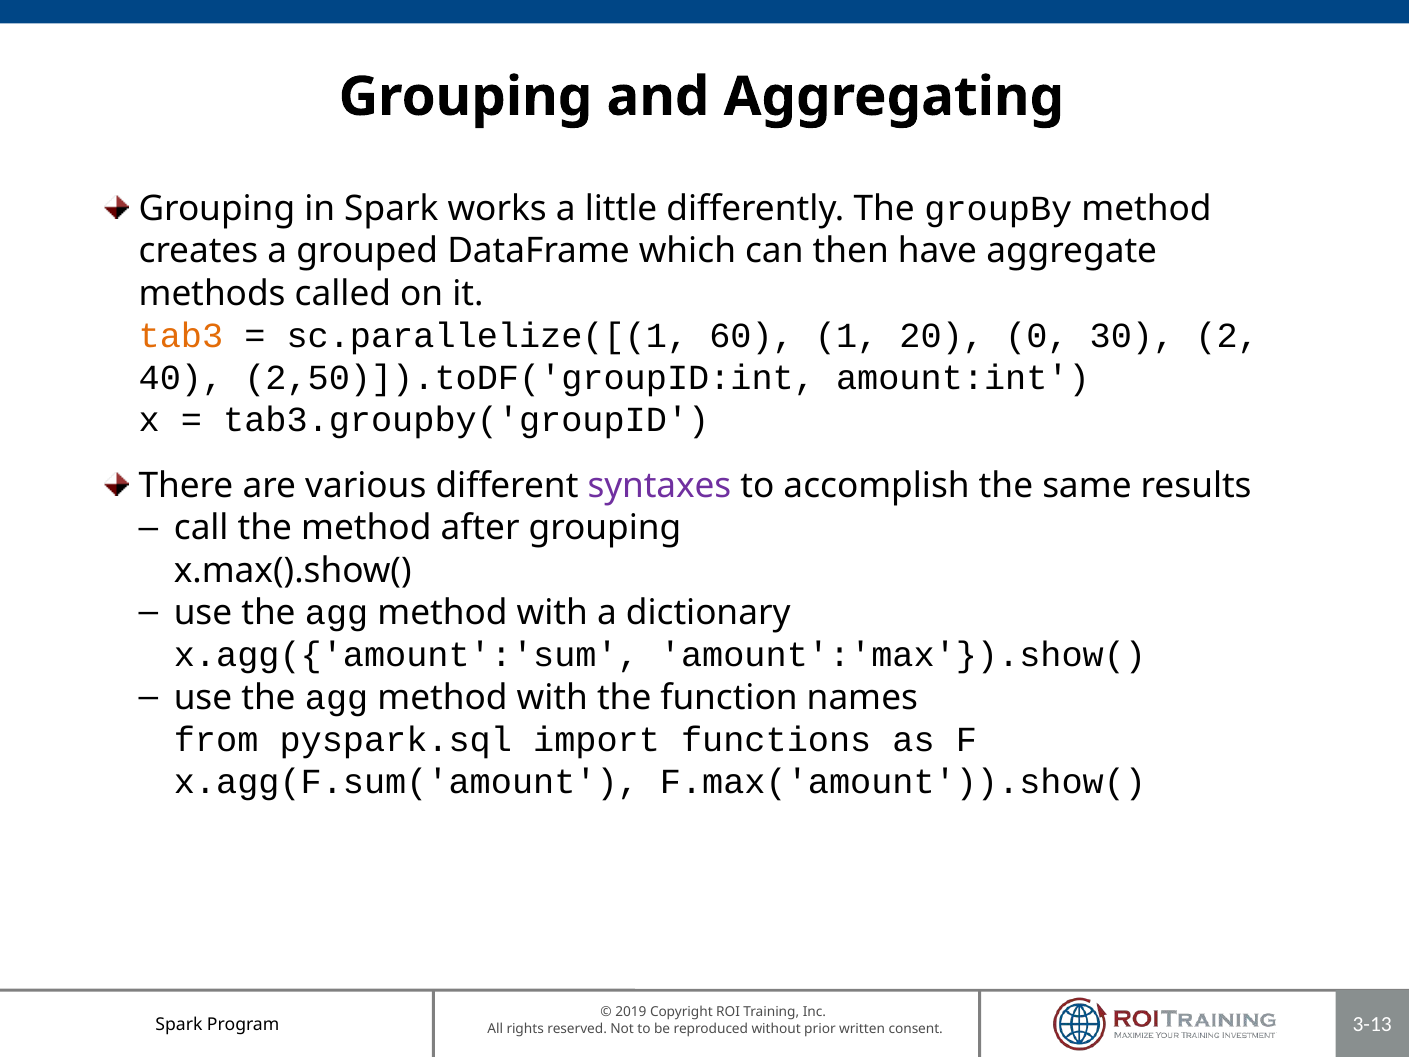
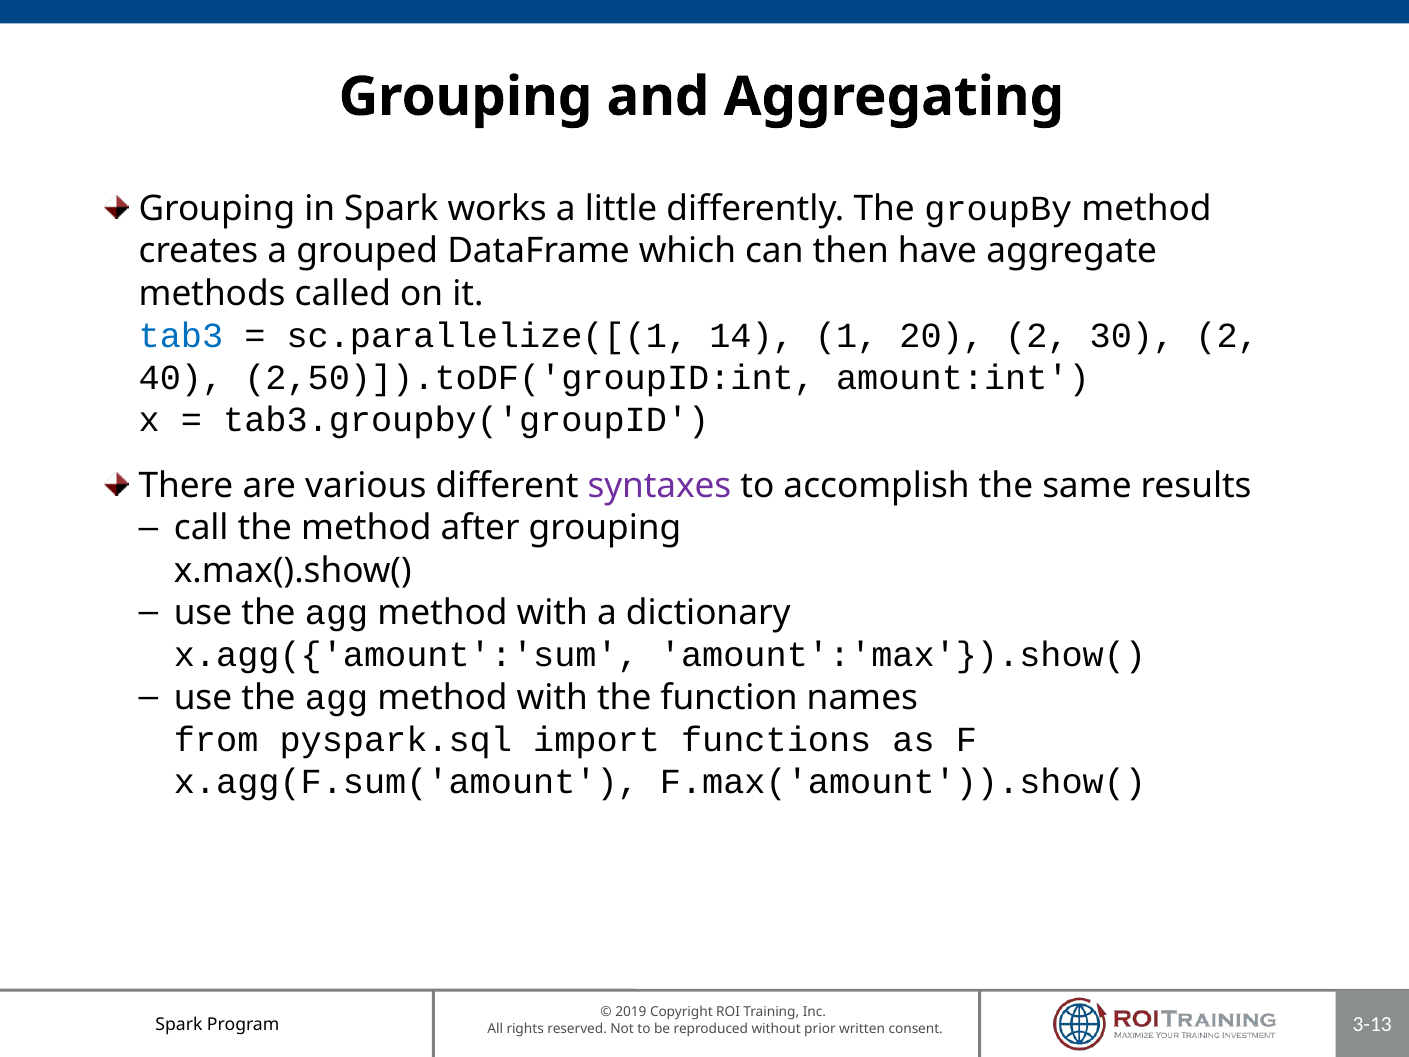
tab3 colour: orange -> blue
60: 60 -> 14
20 0: 0 -> 2
